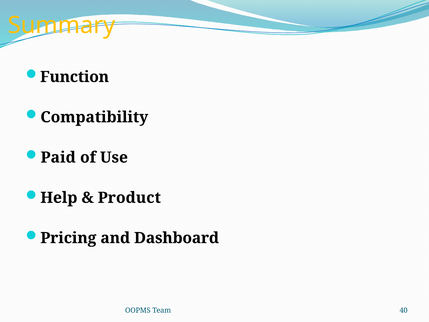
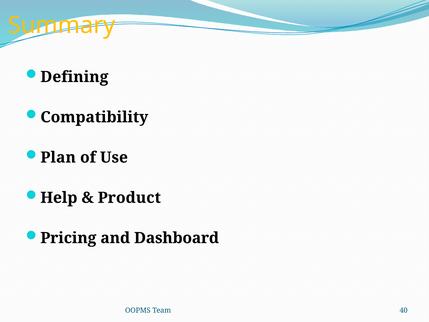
Function: Function -> Defining
Paid: Paid -> Plan
